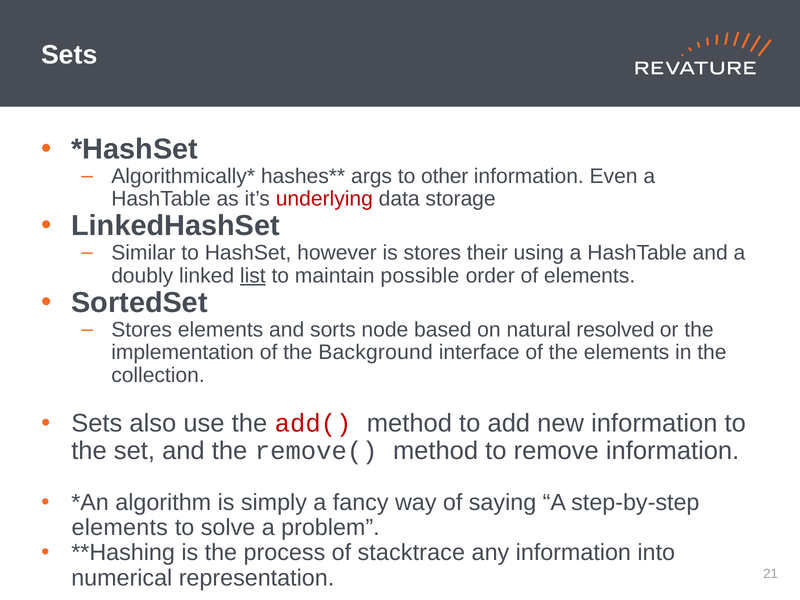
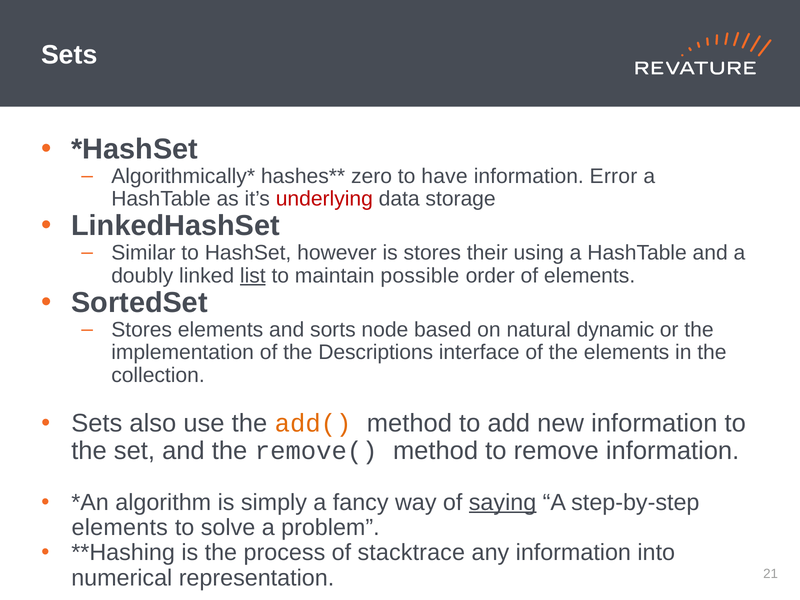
args: args -> zero
other: other -> have
Even: Even -> Error
resolved: resolved -> dynamic
Background: Background -> Descriptions
add( colour: red -> orange
saying underline: none -> present
